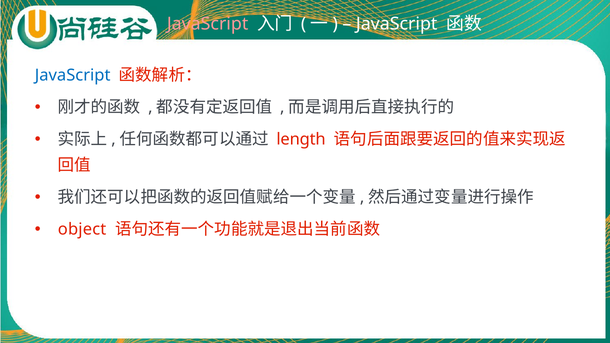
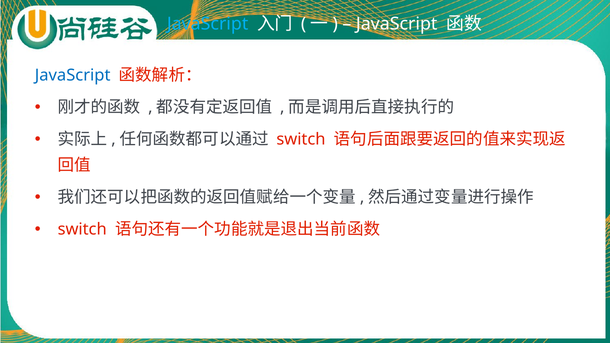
JavaScript at (208, 24) colour: pink -> light blue
length at (301, 140): length -> switch
object at (82, 230): object -> switch
